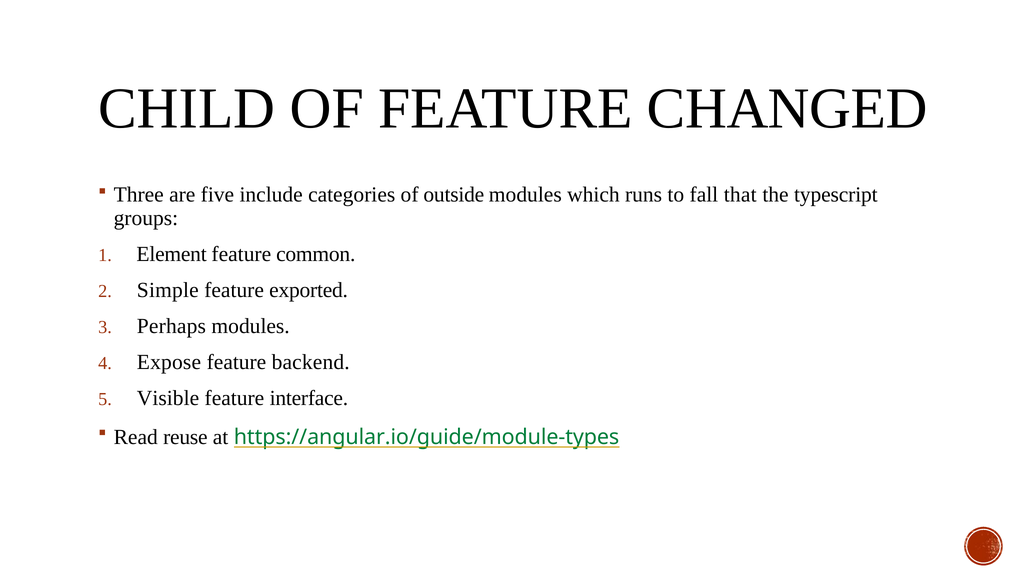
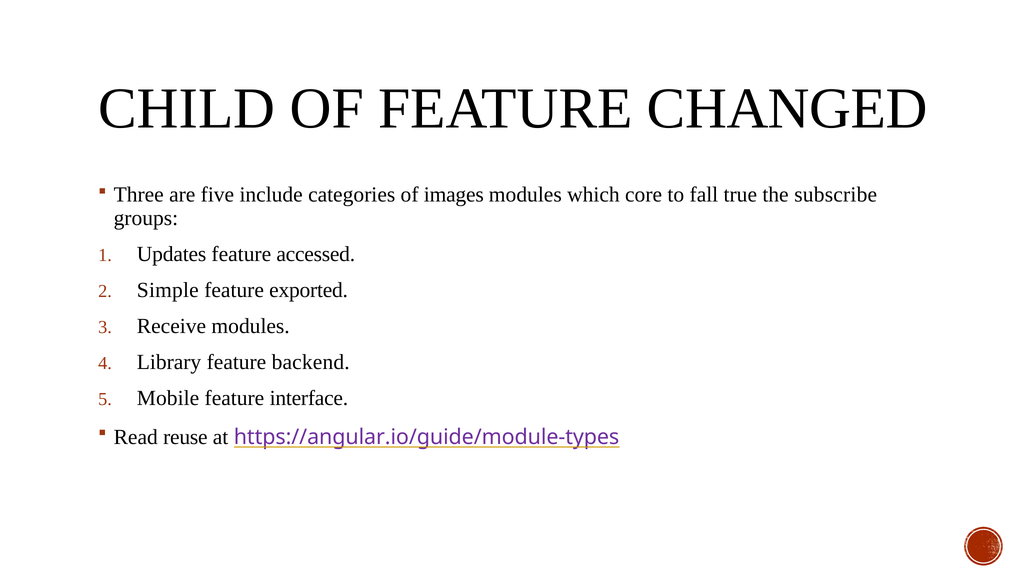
outside: outside -> images
runs: runs -> core
that: that -> true
typescript: typescript -> subscribe
Element: Element -> Updates
common: common -> accessed
Perhaps: Perhaps -> Receive
Expose: Expose -> Library
Visible: Visible -> Mobile
https://angular.io/guide/module-types colour: green -> purple
